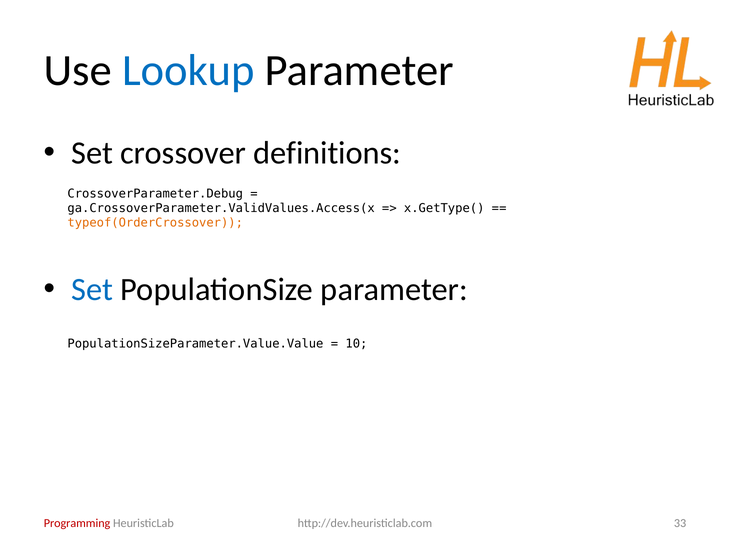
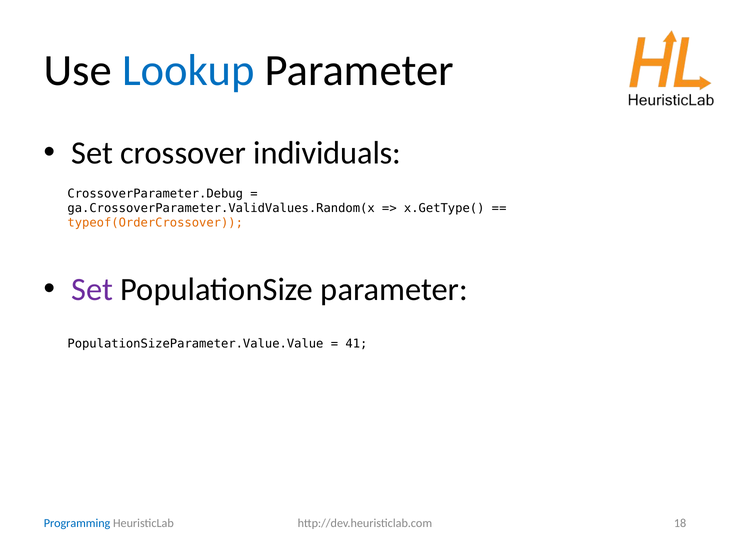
definitions: definitions -> individuals
ga.CrossoverParameter.ValidValues.Access(x: ga.CrossoverParameter.ValidValues.Access(x -> ga.CrossoverParameter.ValidValues.Random(x
Set at (92, 289) colour: blue -> purple
10: 10 -> 41
33: 33 -> 18
Programming colour: red -> blue
